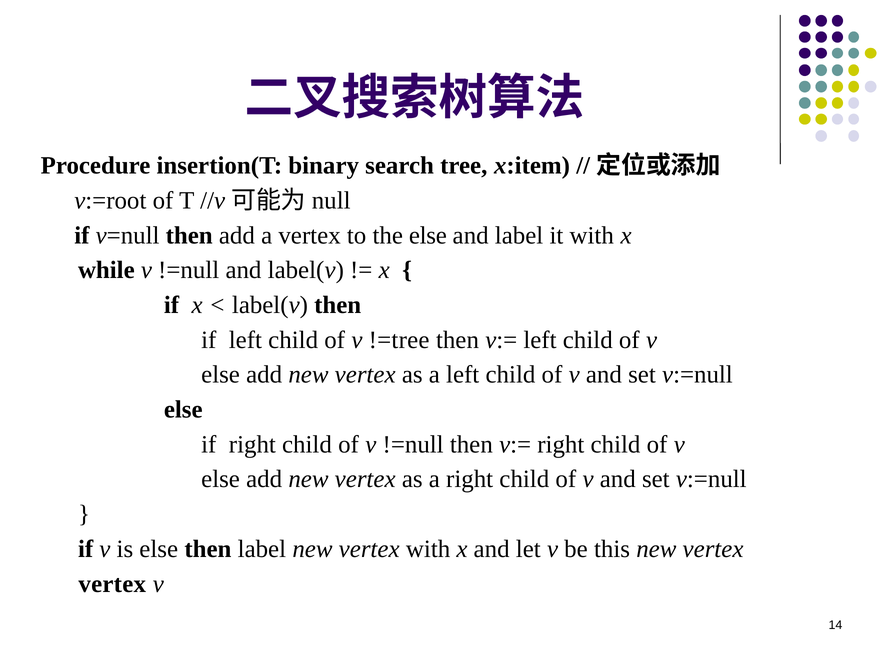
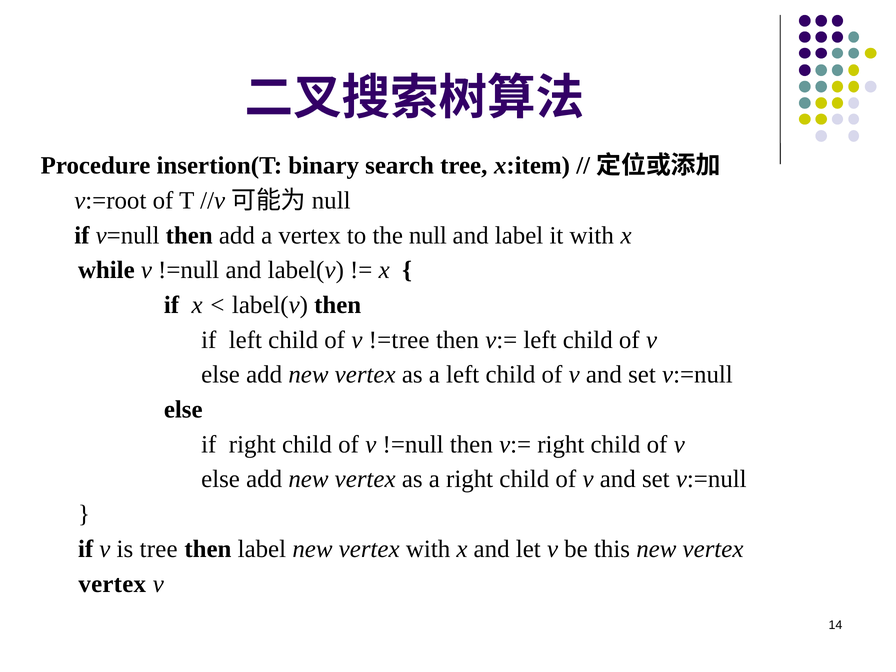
the else: else -> null
is else: else -> tree
